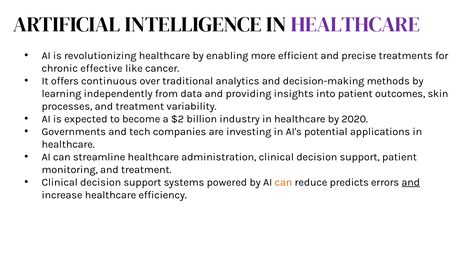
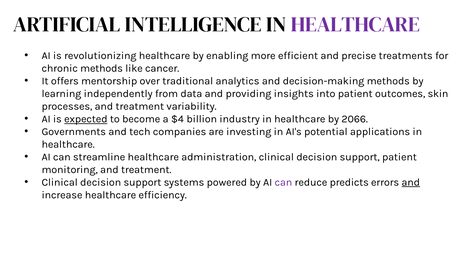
chronic effective: effective -> methods
continuous: continuous -> mentorship
expected underline: none -> present
$2: $2 -> $4
2020: 2020 -> 2066
can at (283, 182) colour: orange -> purple
